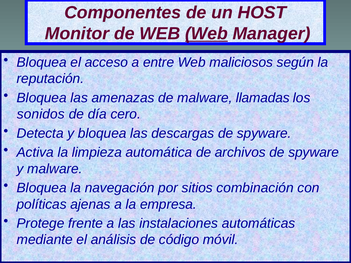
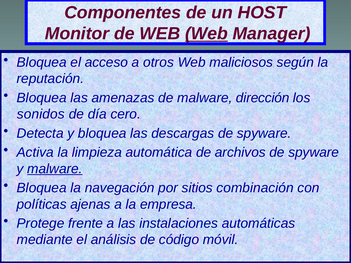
entre: entre -> otros
llamadas: llamadas -> dirección
malware at (55, 169) underline: none -> present
